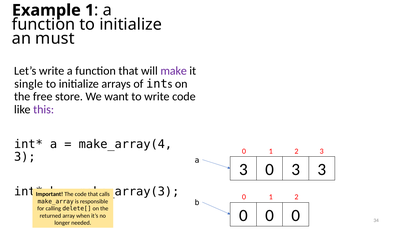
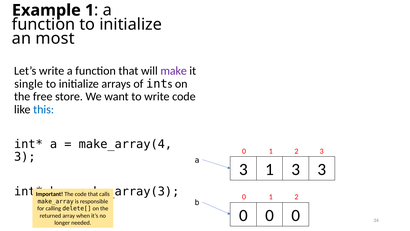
must: must -> most
this colour: purple -> blue
0 at (270, 169): 0 -> 1
